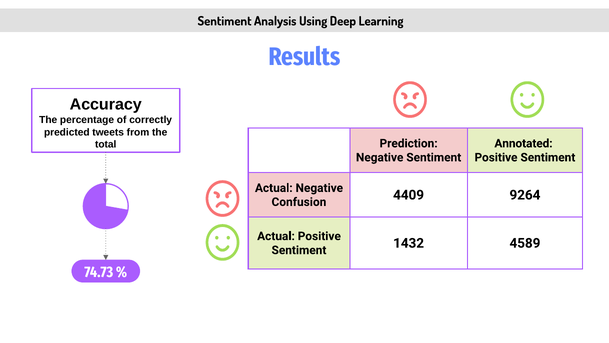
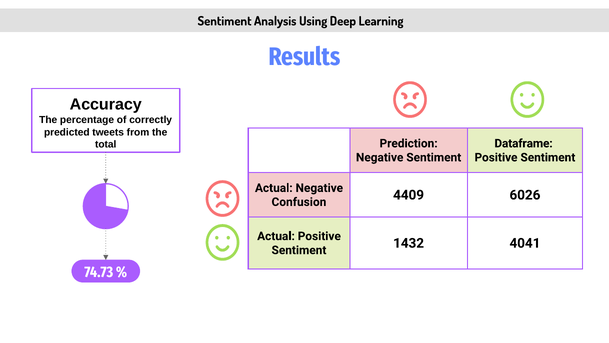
Annotated: Annotated -> Dataframe
9264: 9264 -> 6026
4589: 4589 -> 4041
